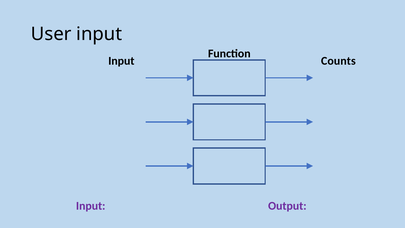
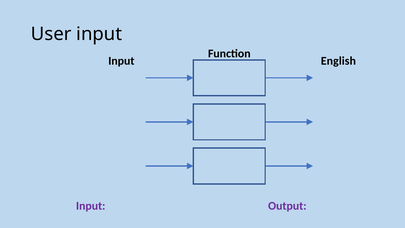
Counts: Counts -> English
